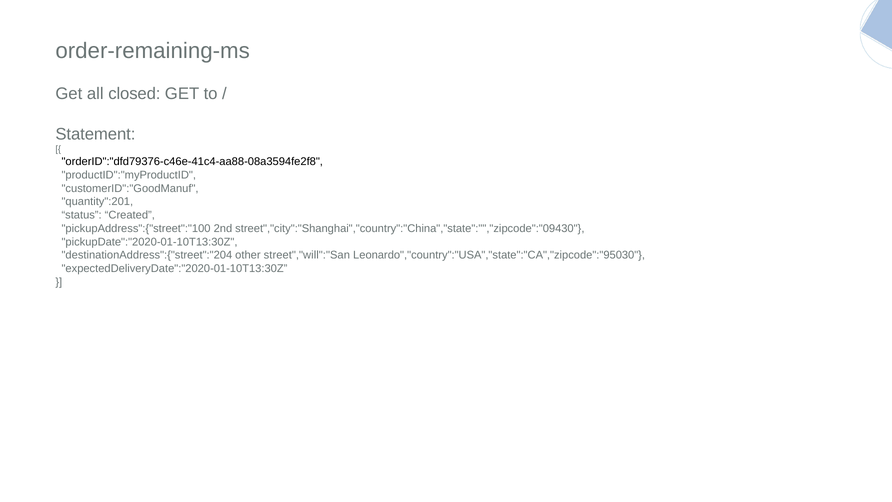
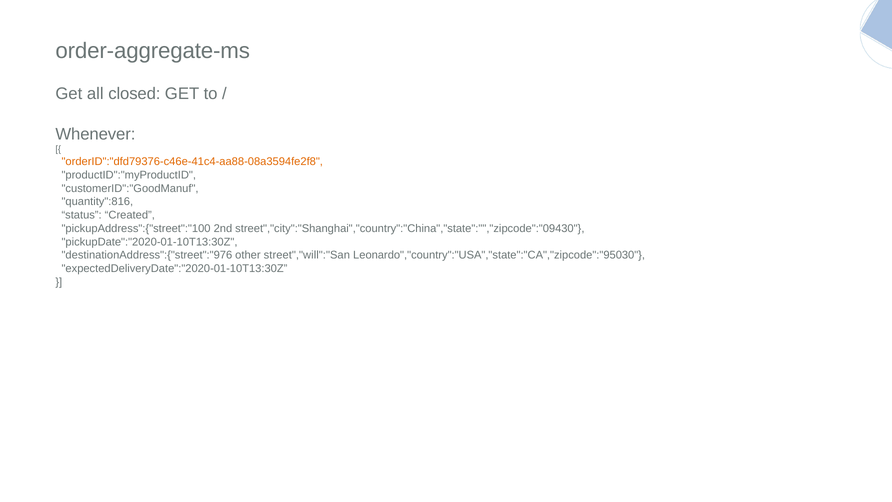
order-remaining-ms: order-remaining-ms -> order-aggregate-ms
Statement: Statement -> Whenever
orderID":"dfd79376-c46e-41c4-aa88-08a3594fe2f8 colour: black -> orange
quantity":201: quantity":201 -> quantity":816
destinationAddress":{"street":"204: destinationAddress":{"street":"204 -> destinationAddress":{"street":"976
